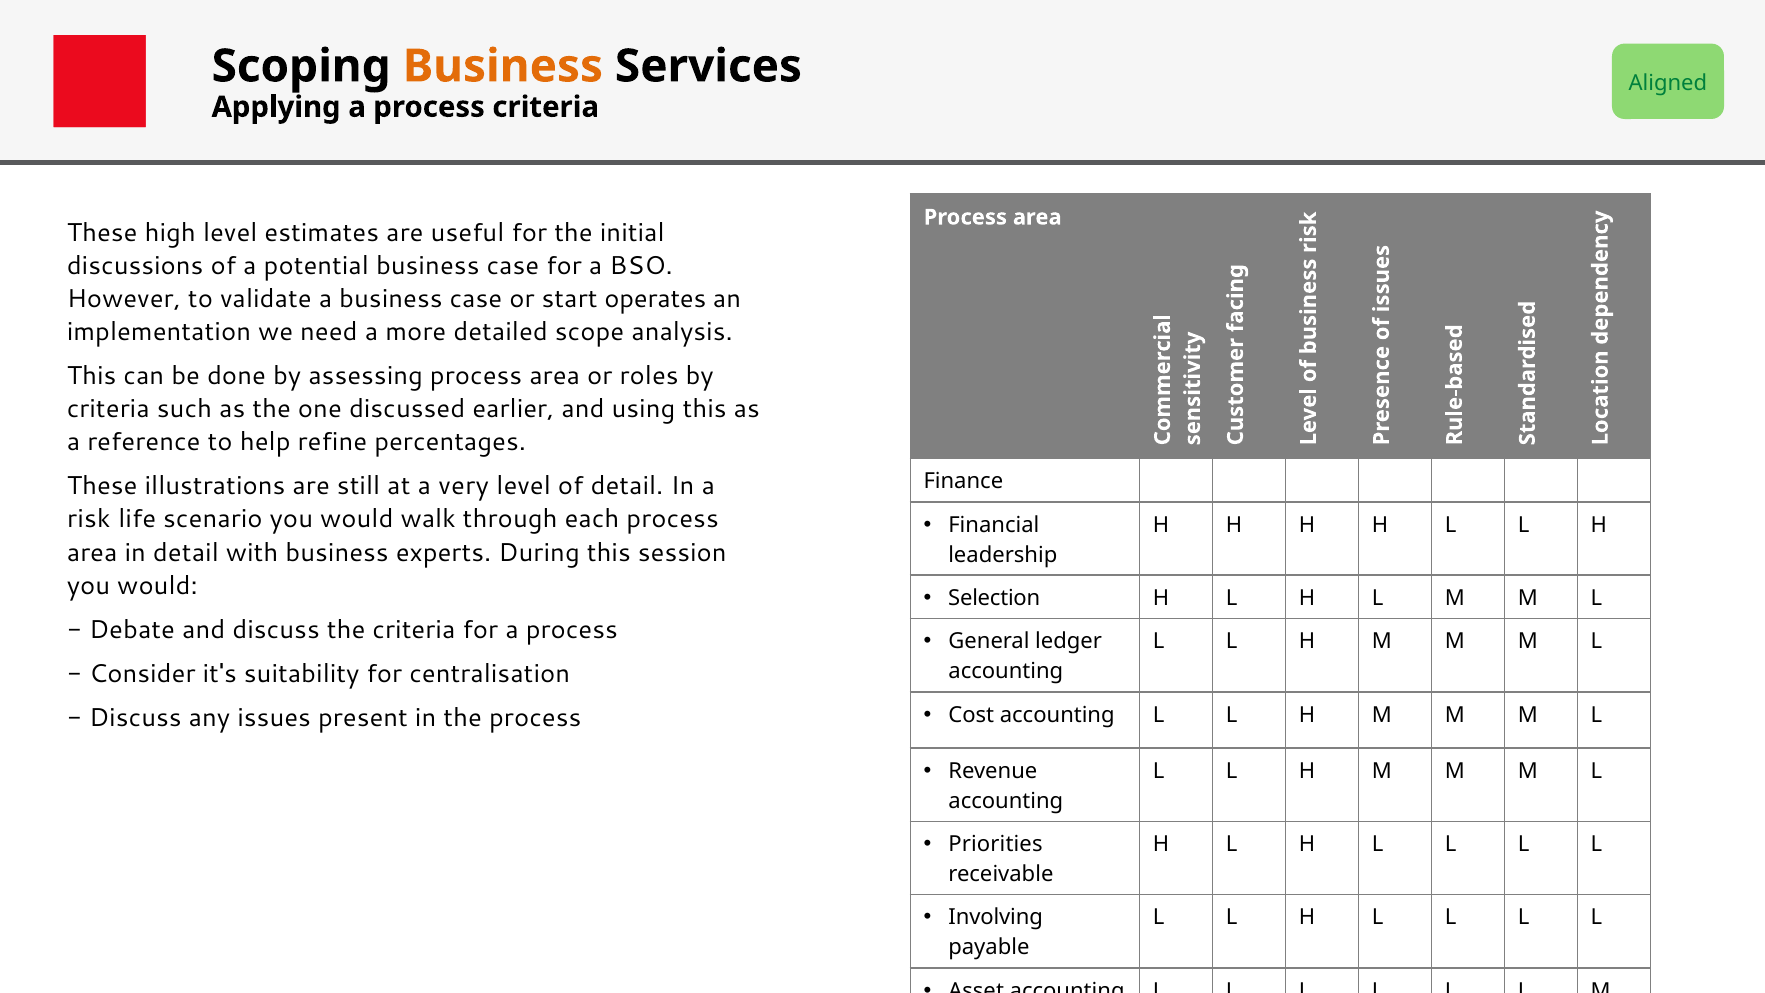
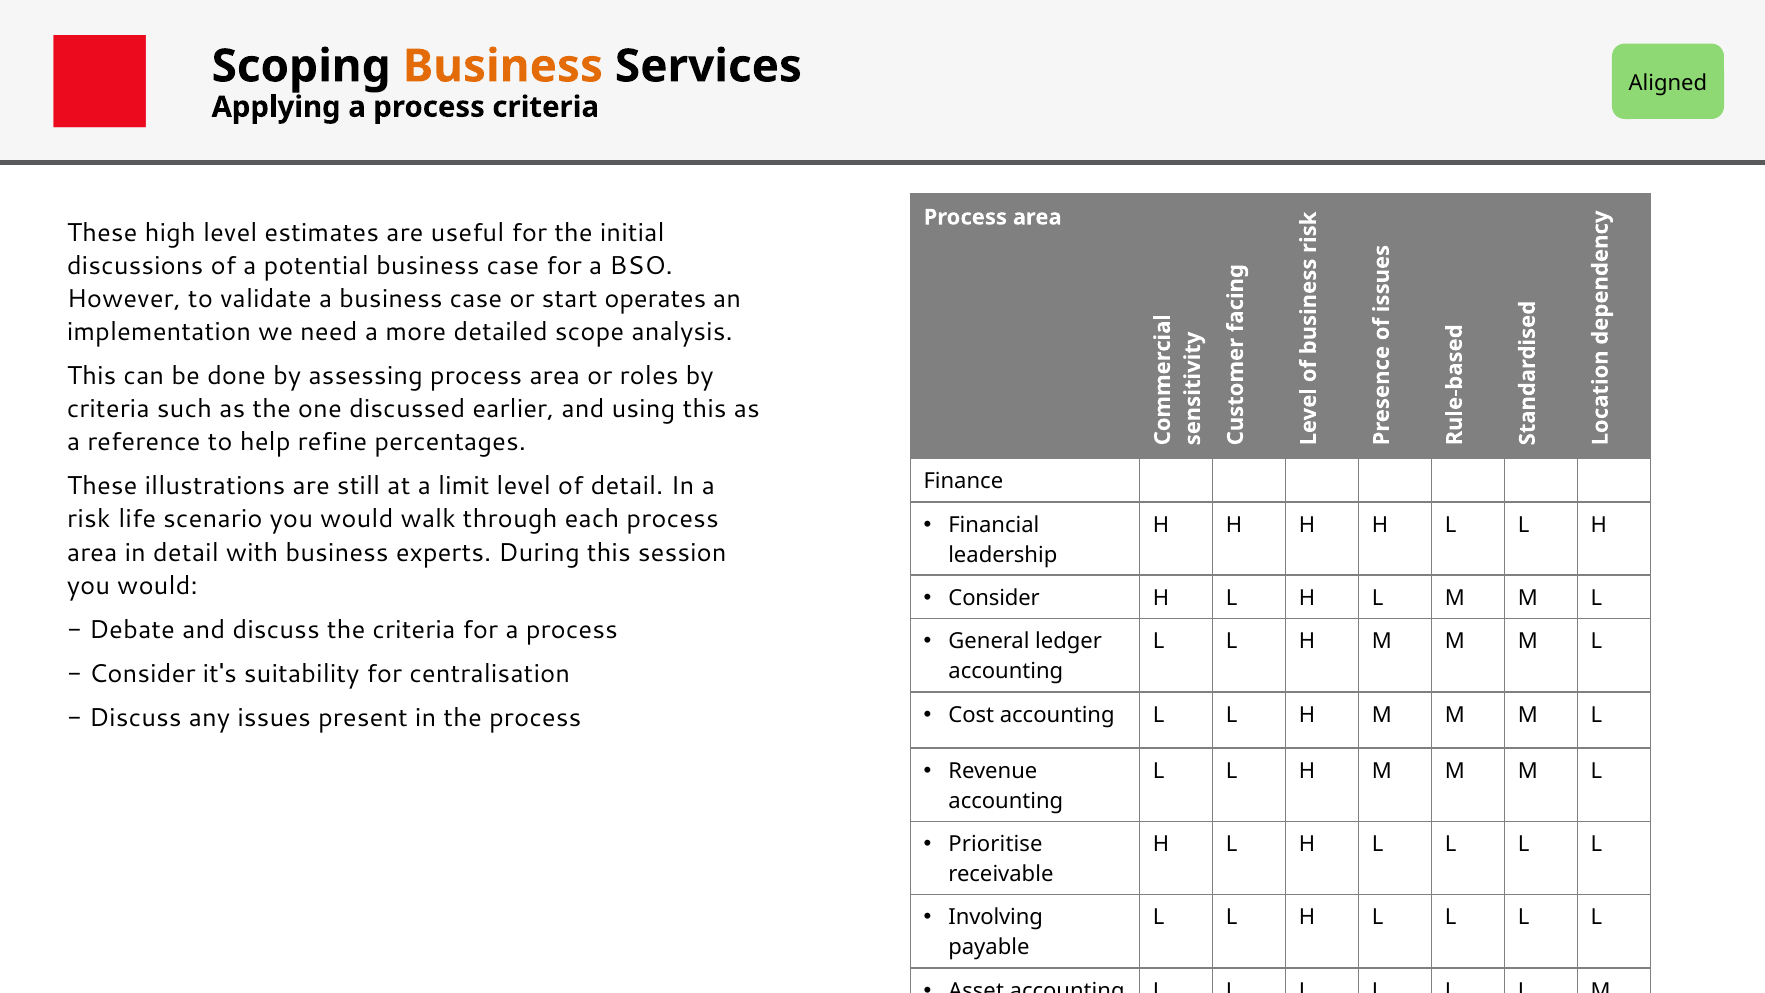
Aligned colour: green -> black
very: very -> limit
Selection at (994, 598): Selection -> Consider
Priorities: Priorities -> Prioritise
